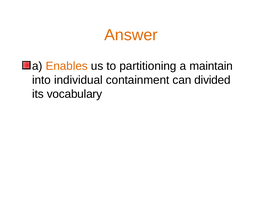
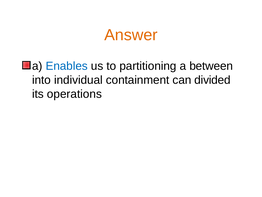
Enables colour: orange -> blue
maintain: maintain -> between
vocabulary: vocabulary -> operations
